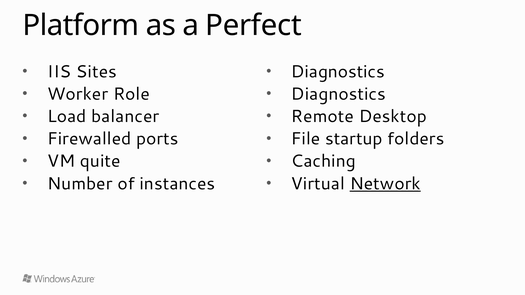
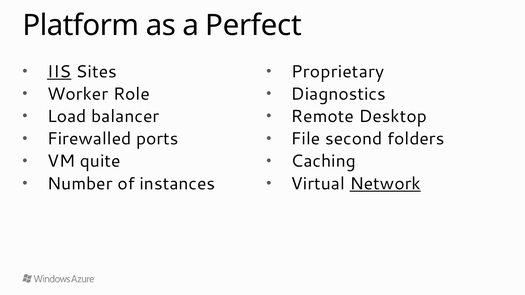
IIS underline: none -> present
Diagnostics at (338, 72): Diagnostics -> Proprietary
startup: startup -> second
